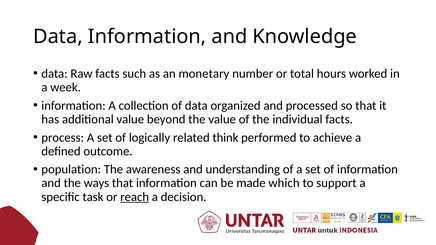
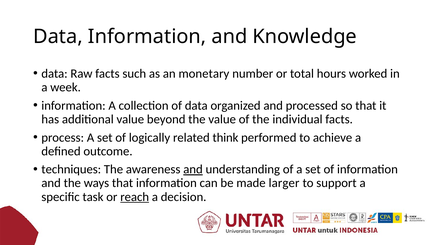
population: population -> techniques
and at (193, 170) underline: none -> present
which: which -> larger
